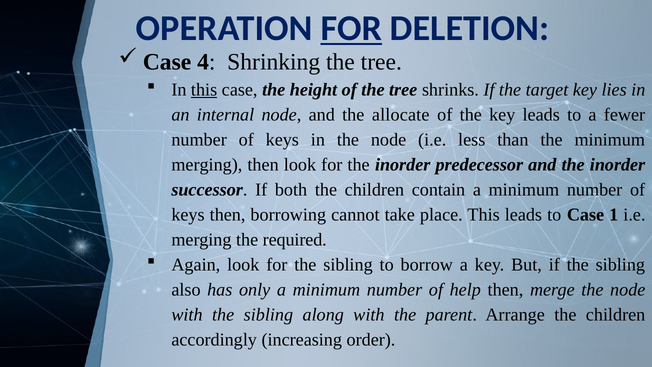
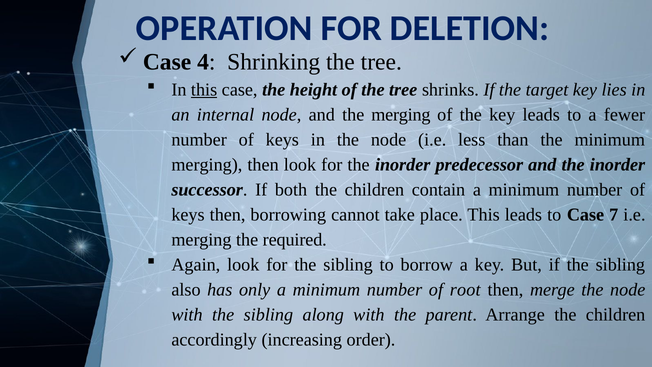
FOR at (351, 28) underline: present -> none
the allocate: allocate -> merging
1: 1 -> 7
help: help -> root
